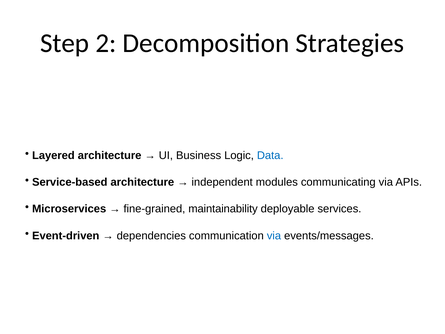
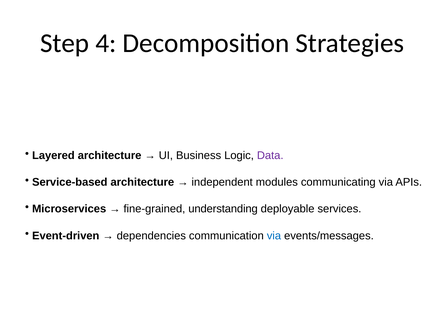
2: 2 -> 4
Data colour: blue -> purple
maintainability: maintainability -> understanding
